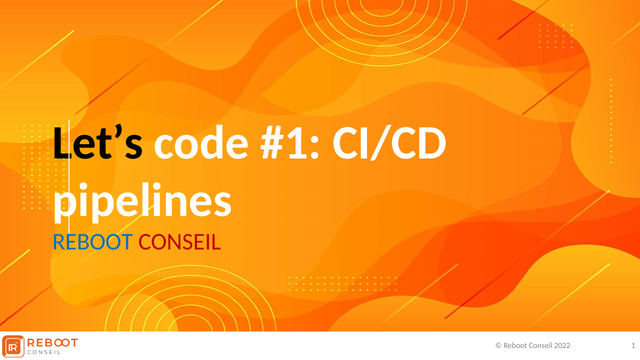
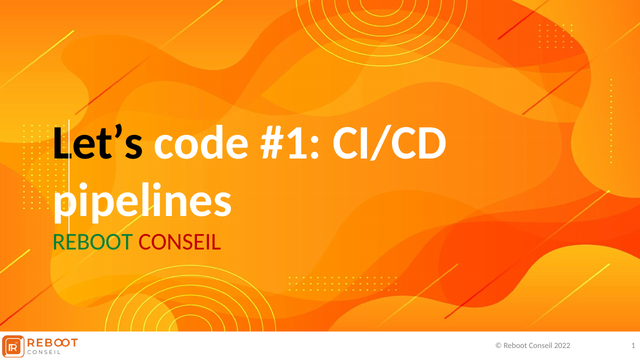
REBOOT at (93, 242) colour: blue -> green
